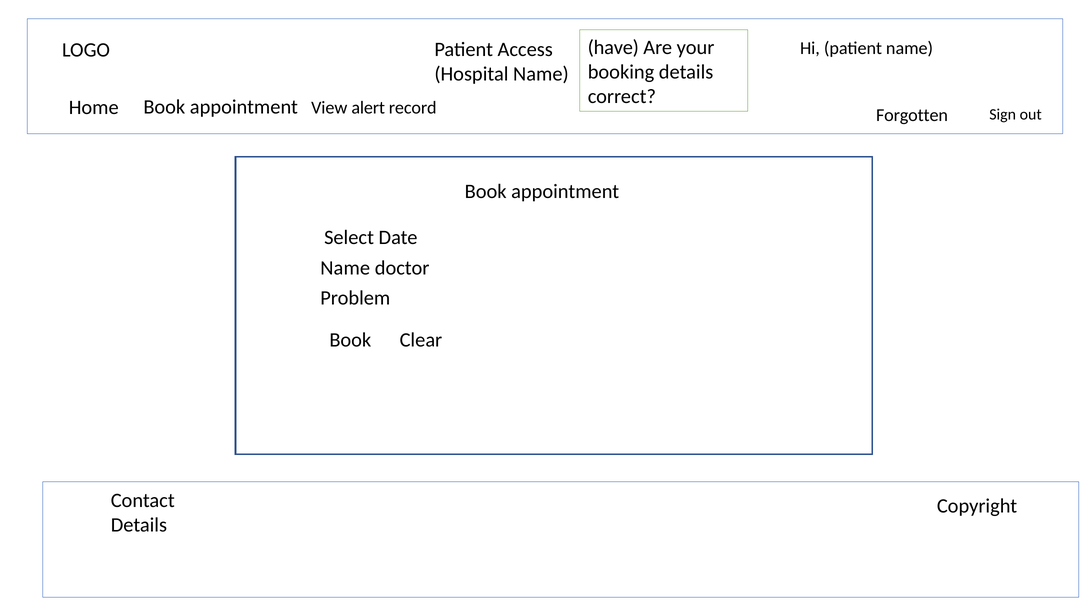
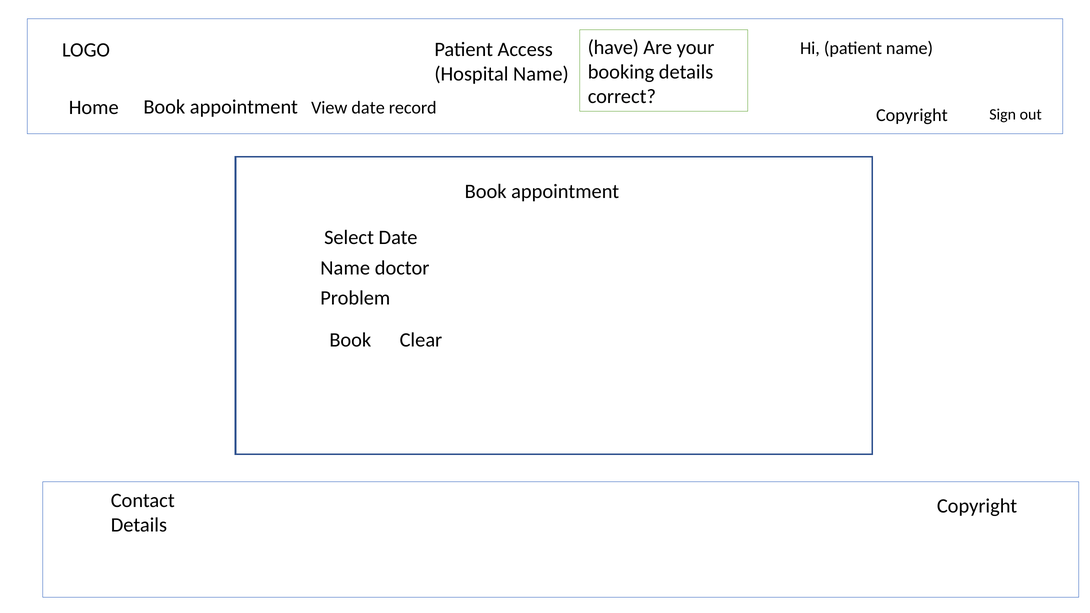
View alert: alert -> date
record Forgotten: Forgotten -> Copyright
